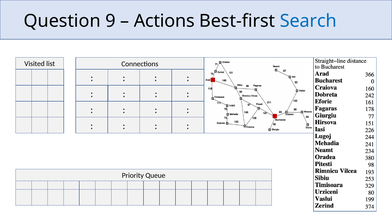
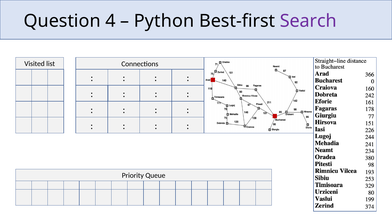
9: 9 -> 4
Actions: Actions -> Python
Search colour: blue -> purple
